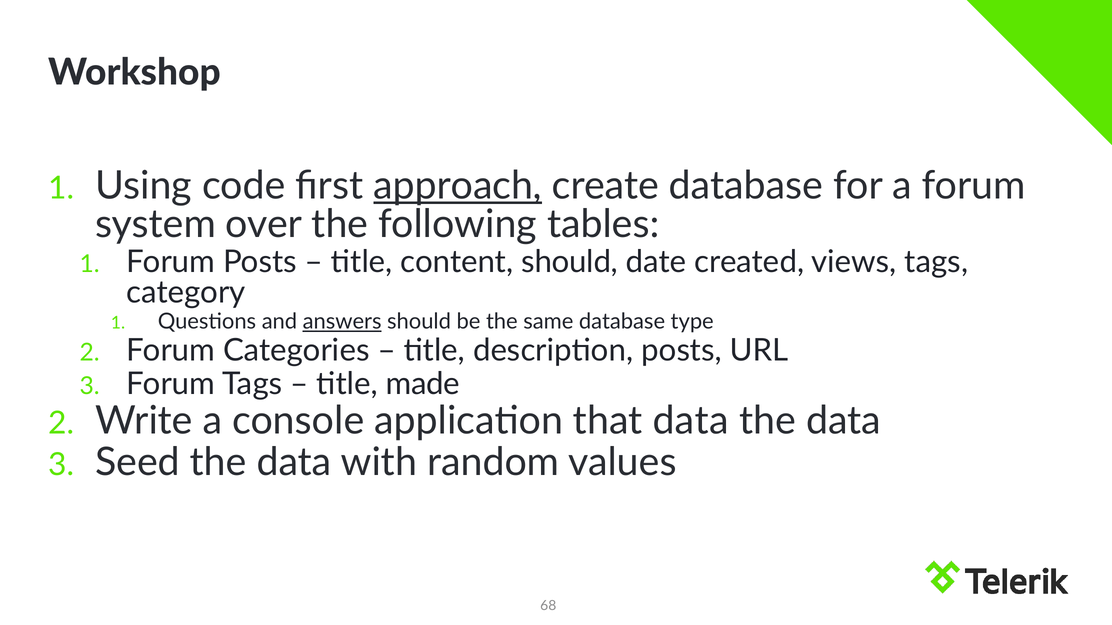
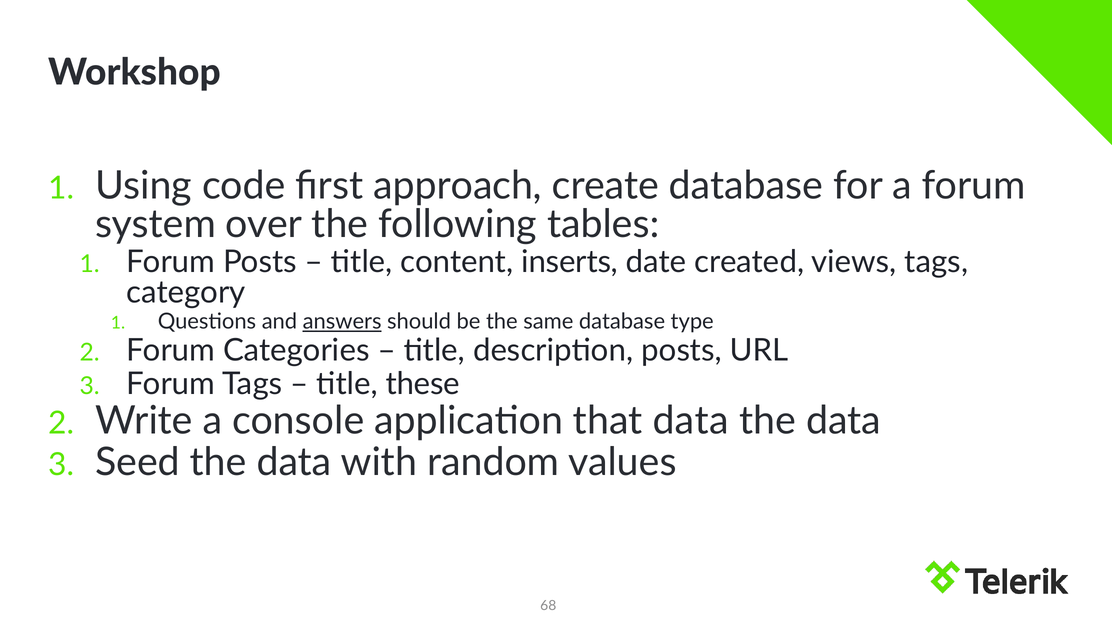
approach underline: present -> none
content should: should -> inserts
made: made -> these
